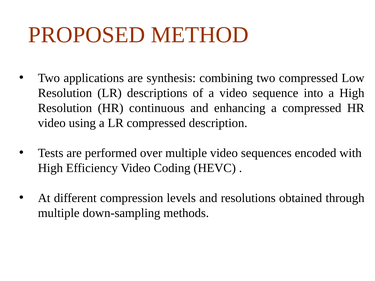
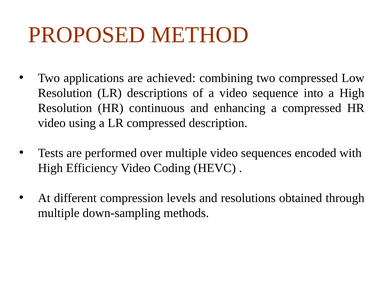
synthesis: synthesis -> achieved
